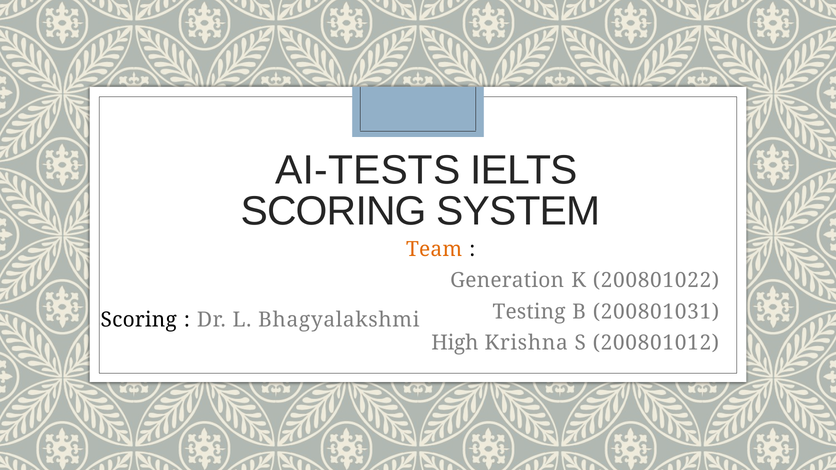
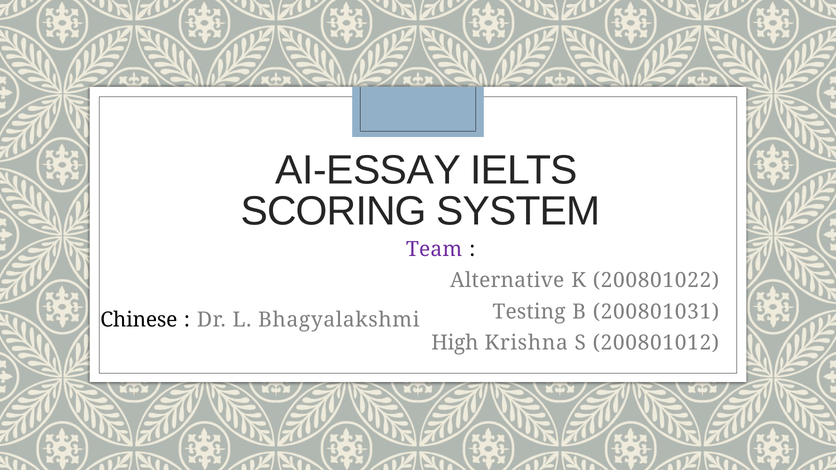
AI-TESTS: AI-TESTS -> AI-ESSAY
Team colour: orange -> purple
Generation: Generation -> Alternative
Scoring at (139, 320): Scoring -> Chinese
